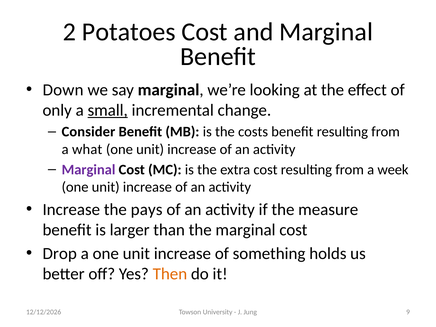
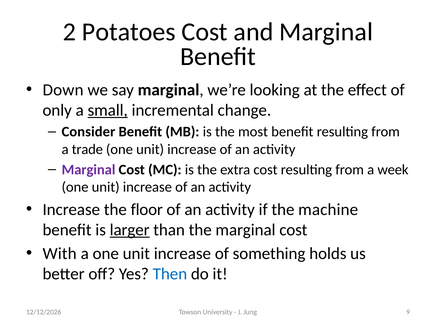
costs: costs -> most
what: what -> trade
pays: pays -> floor
measure: measure -> machine
larger underline: none -> present
Drop: Drop -> With
Then colour: orange -> blue
